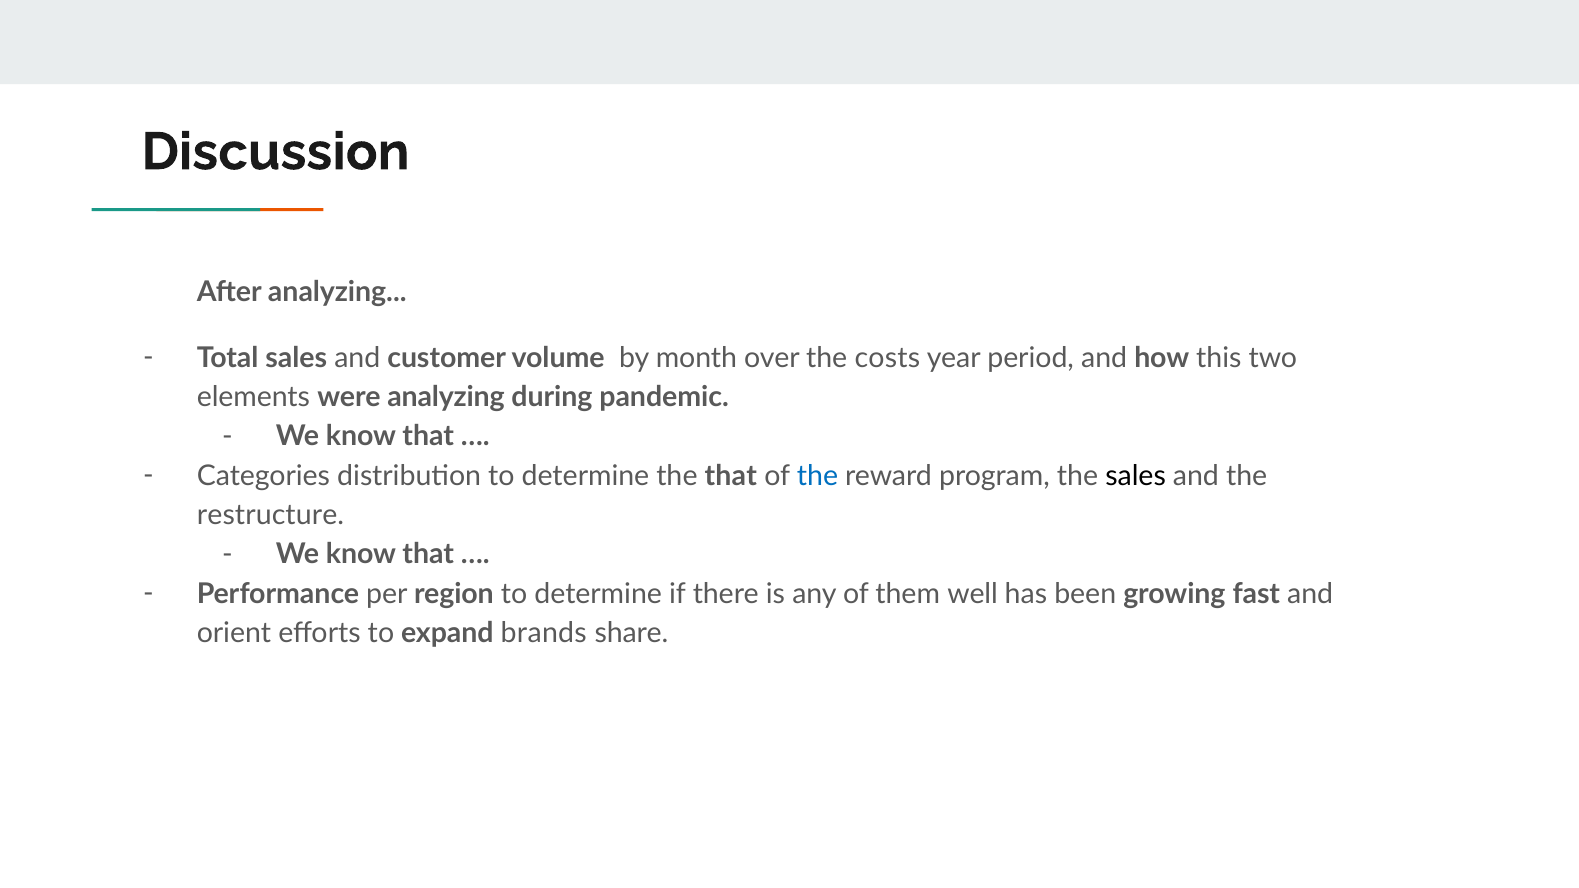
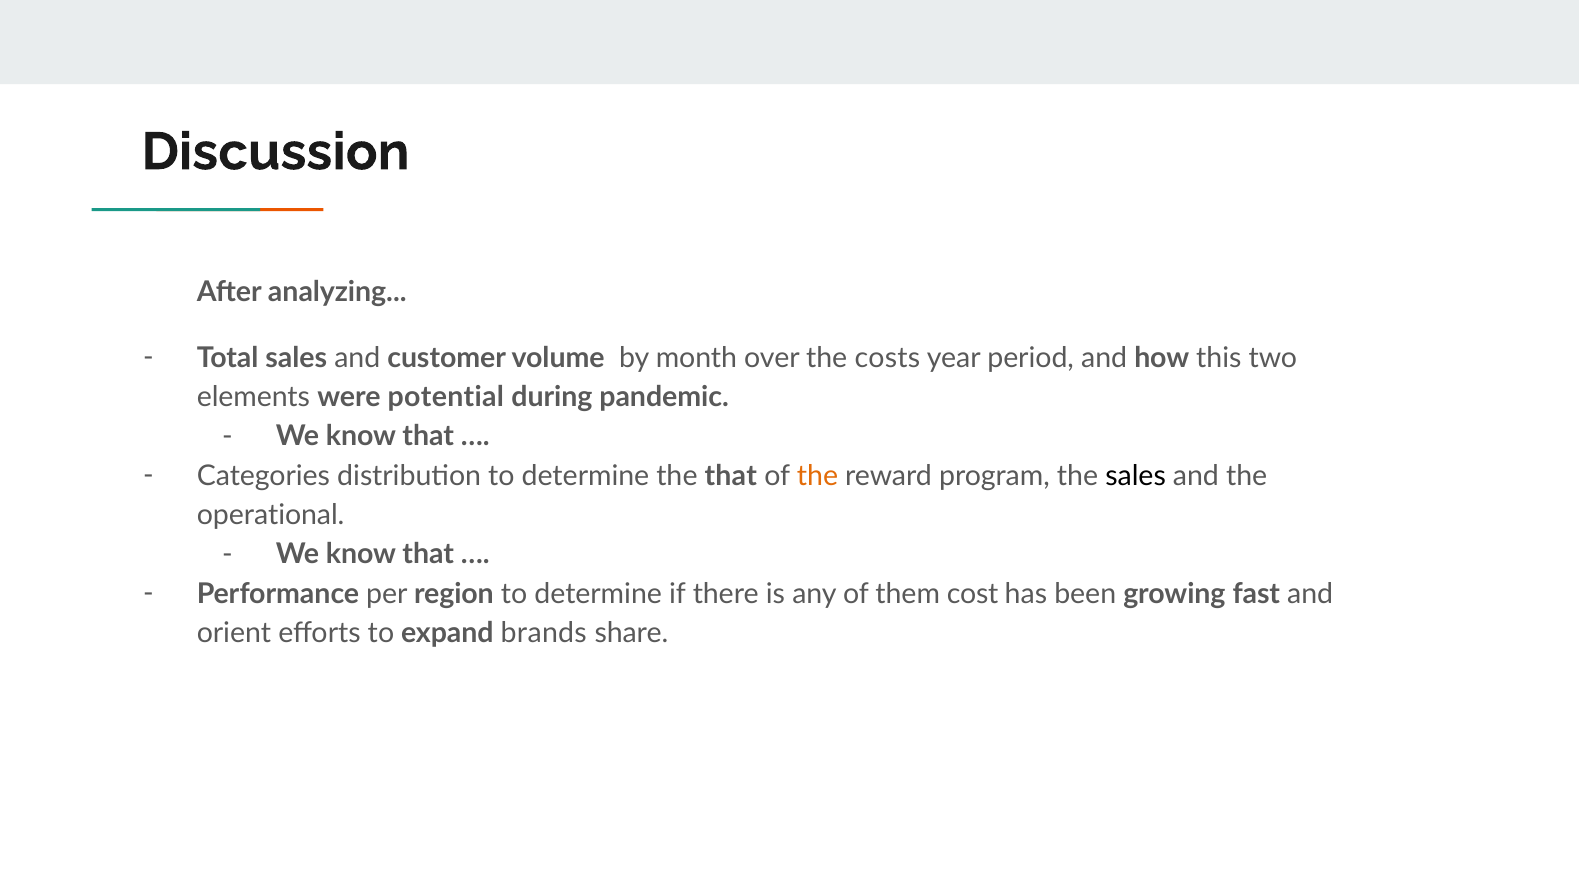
were analyzing: analyzing -> potential
the at (817, 476) colour: blue -> orange
restructure: restructure -> operational
well: well -> cost
